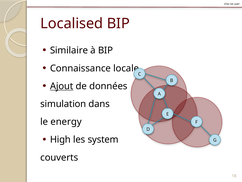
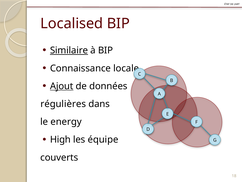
Similaire underline: none -> present
simulation: simulation -> régulières
system: system -> équipe
